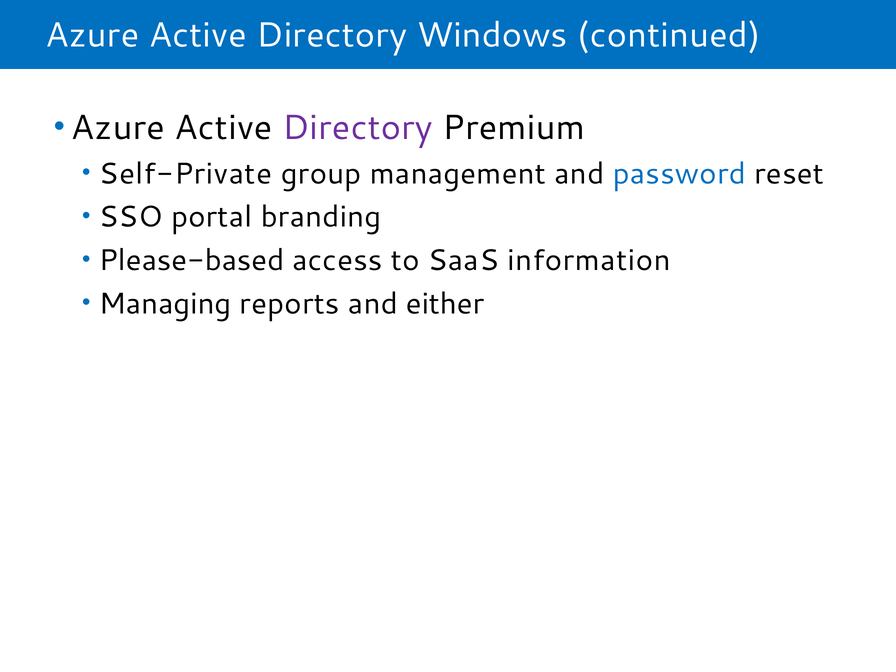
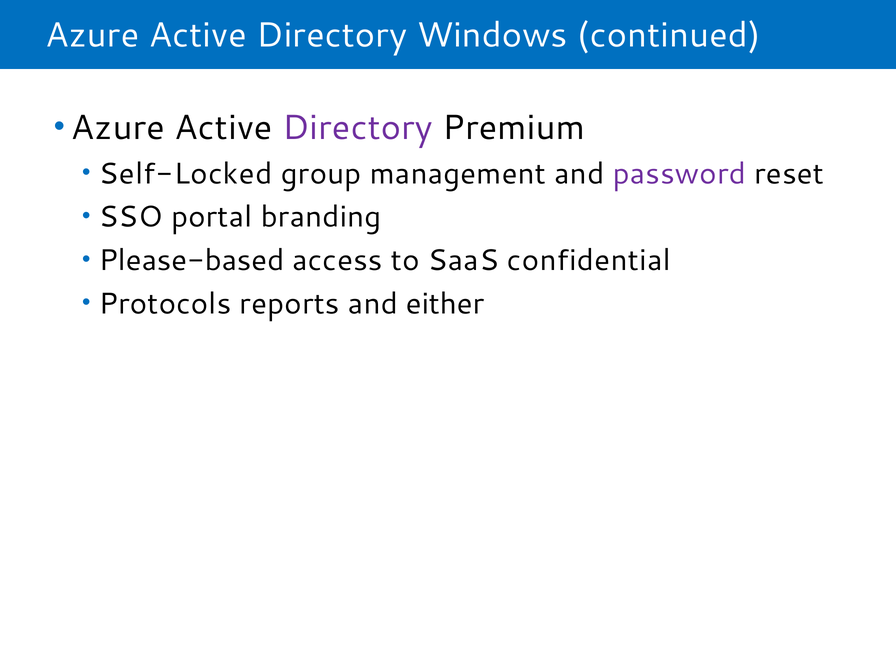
Self-Private: Self-Private -> Self-Locked
password colour: blue -> purple
information: information -> confidential
Managing: Managing -> Protocols
